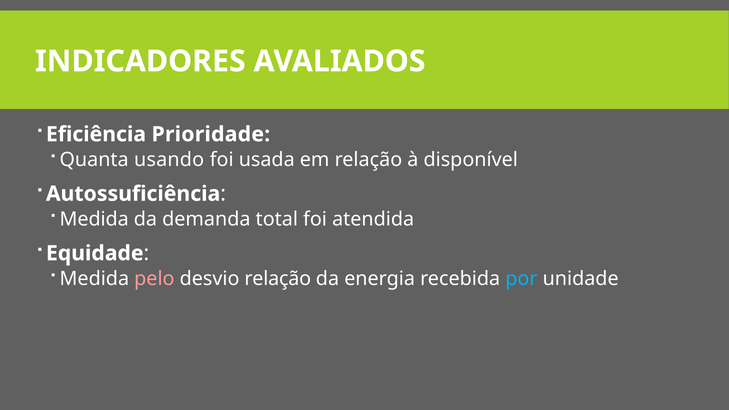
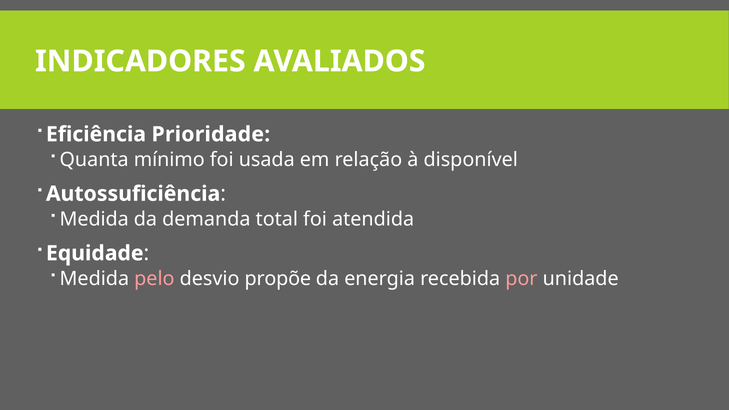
usando: usando -> mínimo
desvio relação: relação -> propõe
por colour: light blue -> pink
